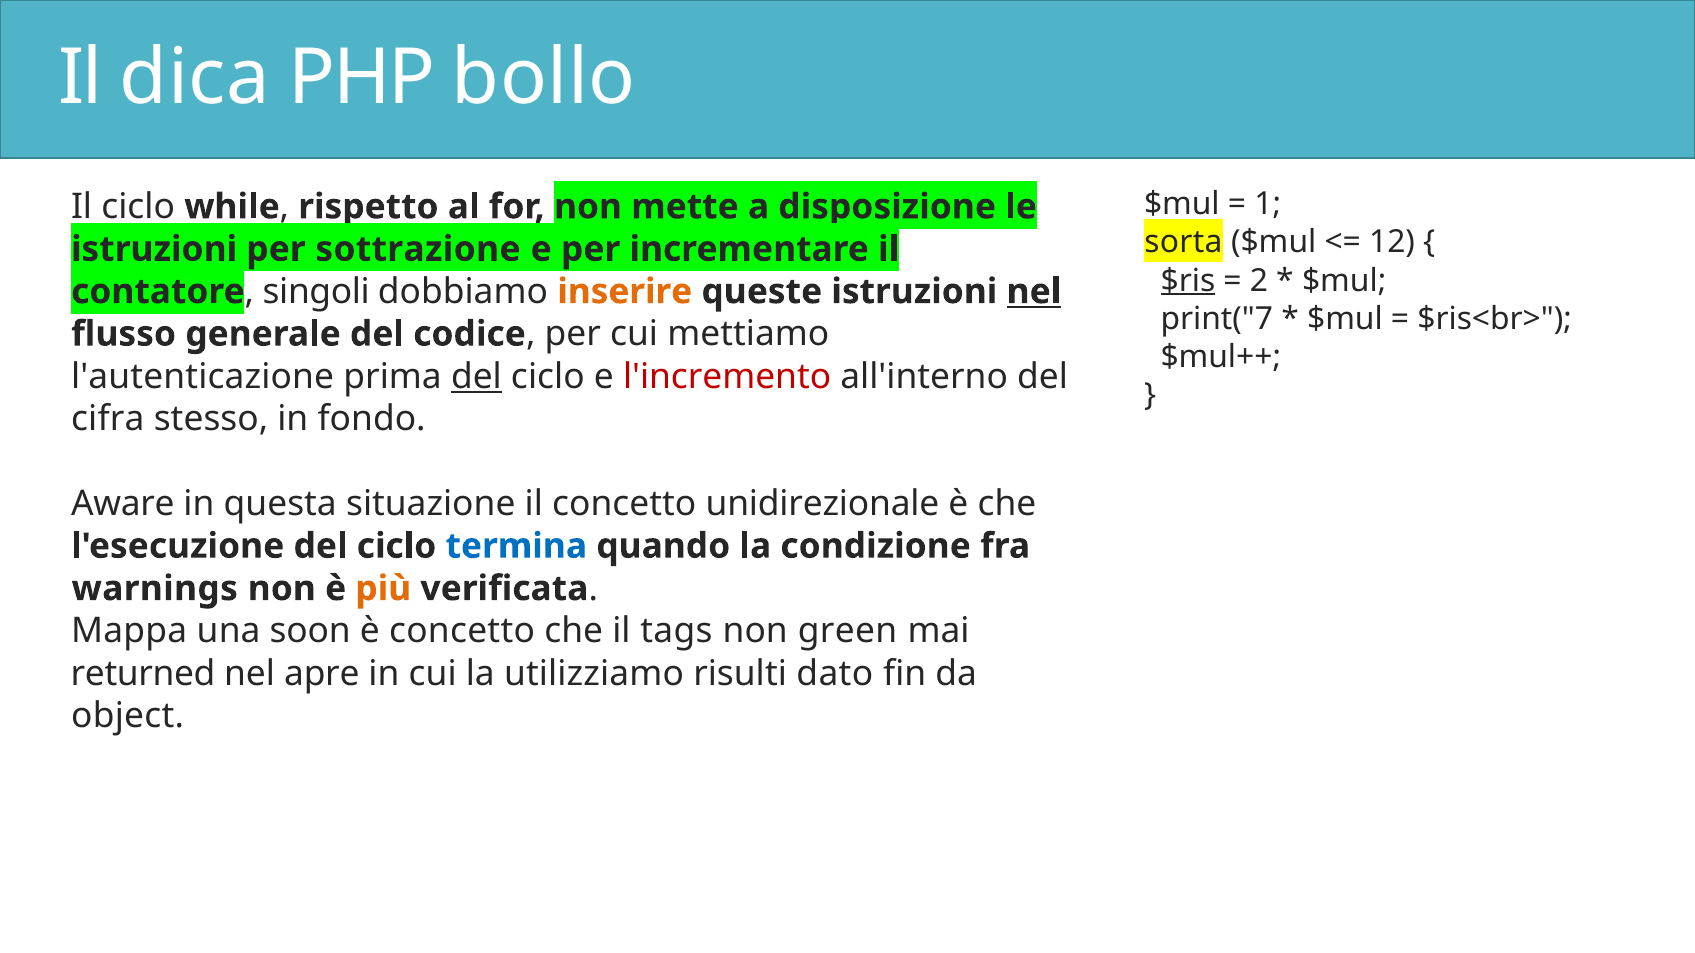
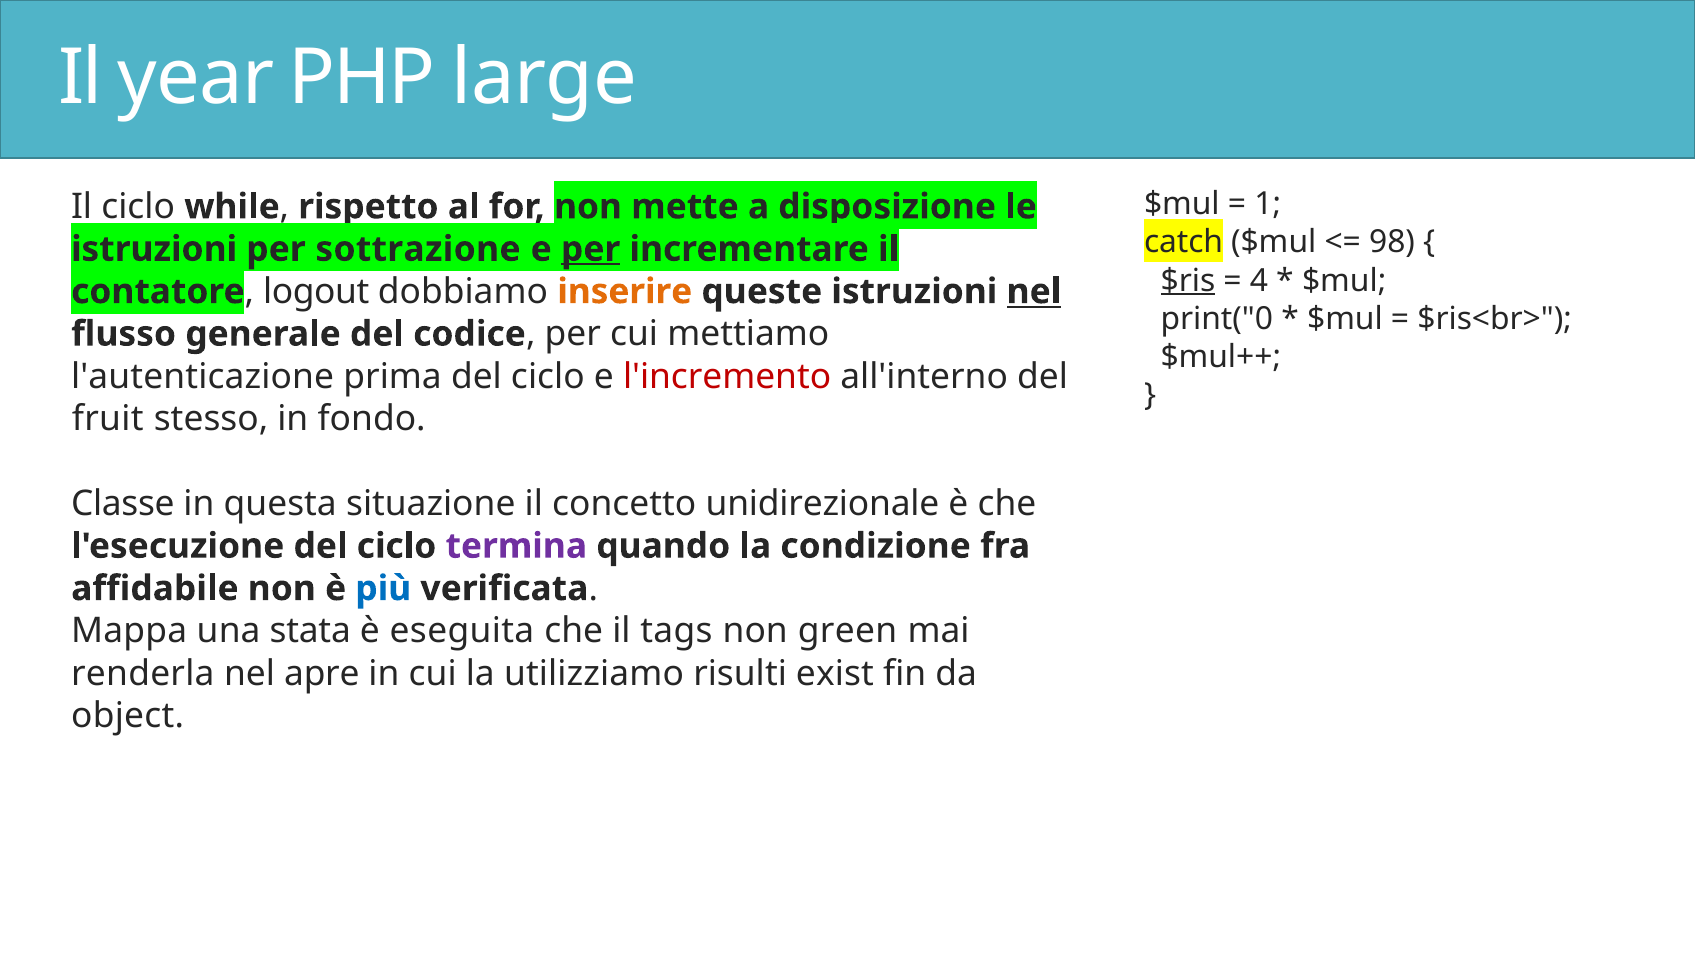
dica: dica -> year
bollo: bollo -> large
sorta: sorta -> catch
12: 12 -> 98
per at (591, 249) underline: none -> present
2: 2 -> 4
singoli: singoli -> logout
print("7: print("7 -> print("0
del at (476, 377) underline: present -> none
cifra: cifra -> fruit
Aware: Aware -> Classe
termina colour: blue -> purple
warnings: warnings -> affidabile
più colour: orange -> blue
soon: soon -> stata
è concetto: concetto -> eseguita
returned: returned -> renderla
dato: dato -> exist
